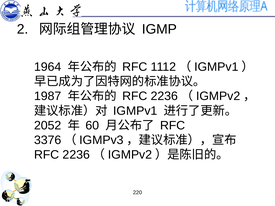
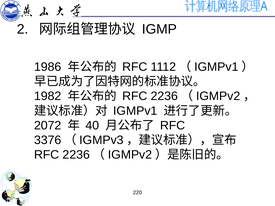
1964: 1964 -> 1986
1987: 1987 -> 1982
2052: 2052 -> 2072
60: 60 -> 40
